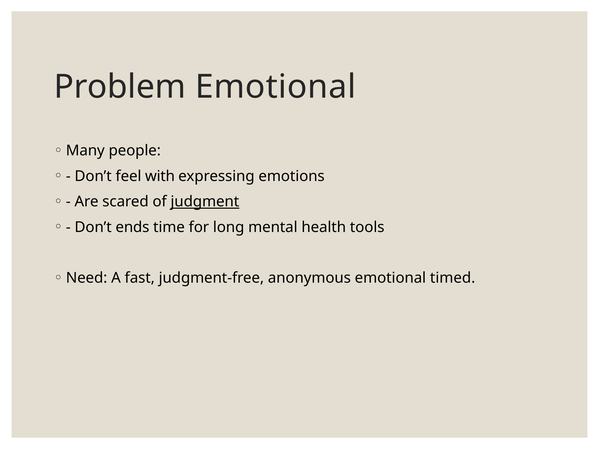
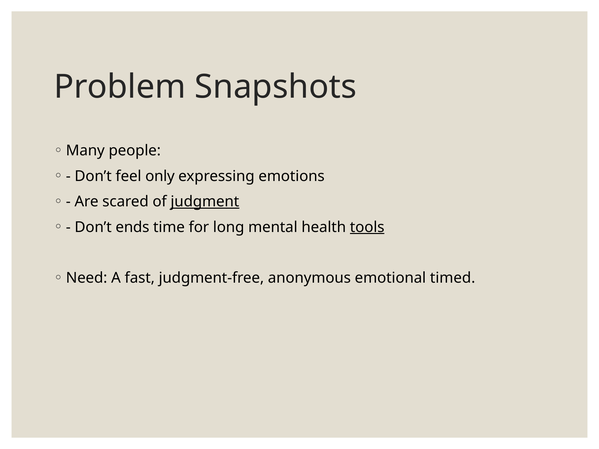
Problem Emotional: Emotional -> Snapshots
with: with -> only
tools underline: none -> present
